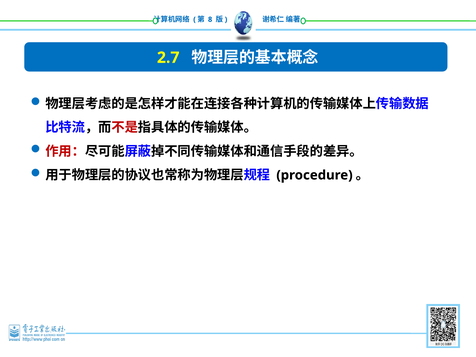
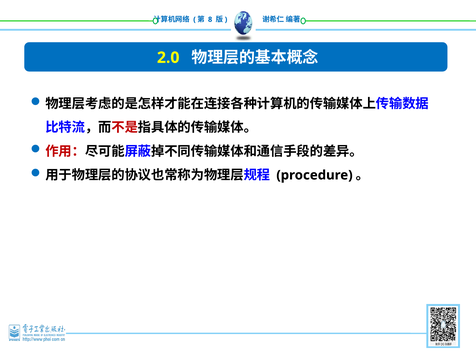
2.7: 2.7 -> 2.0
